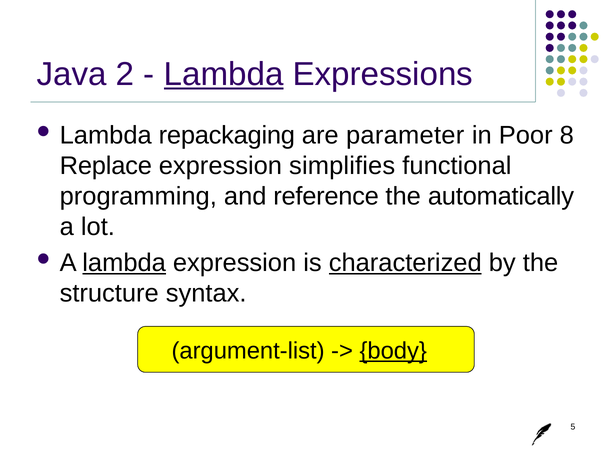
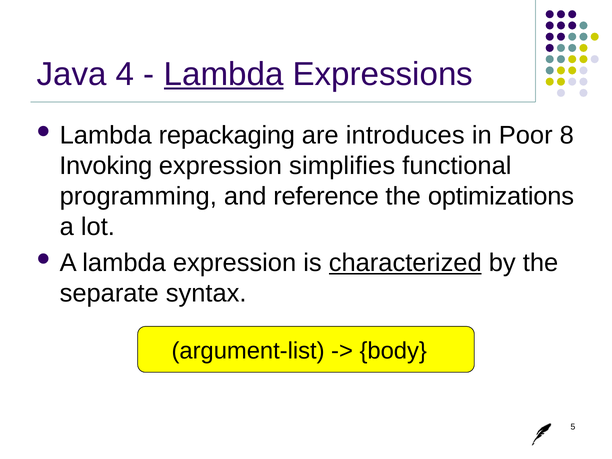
2: 2 -> 4
parameter: parameter -> introduces
Replace: Replace -> Invoking
automatically: automatically -> optimizations
lambda at (124, 263) underline: present -> none
structure: structure -> separate
body underline: present -> none
